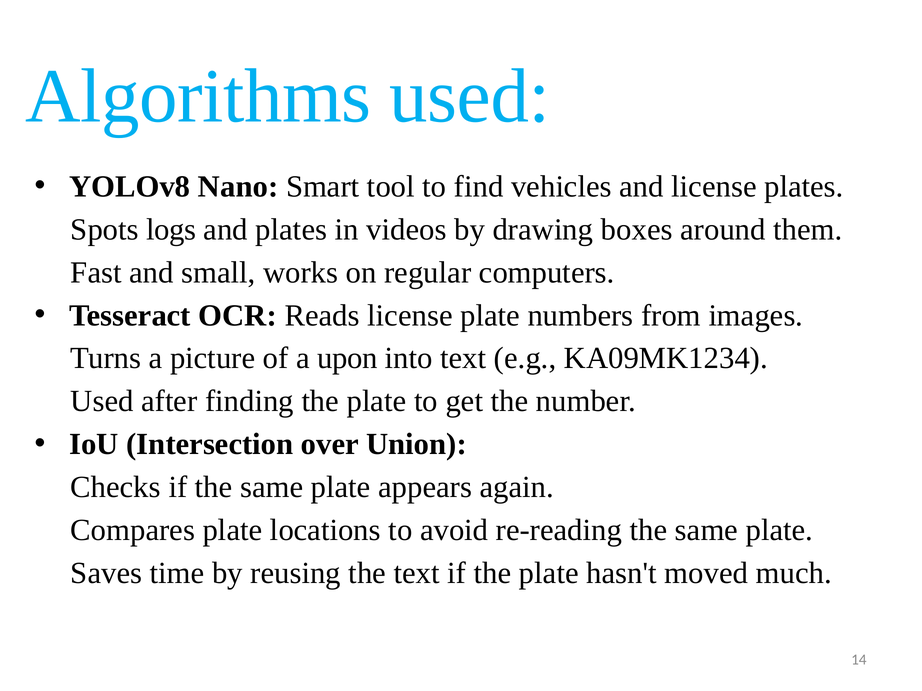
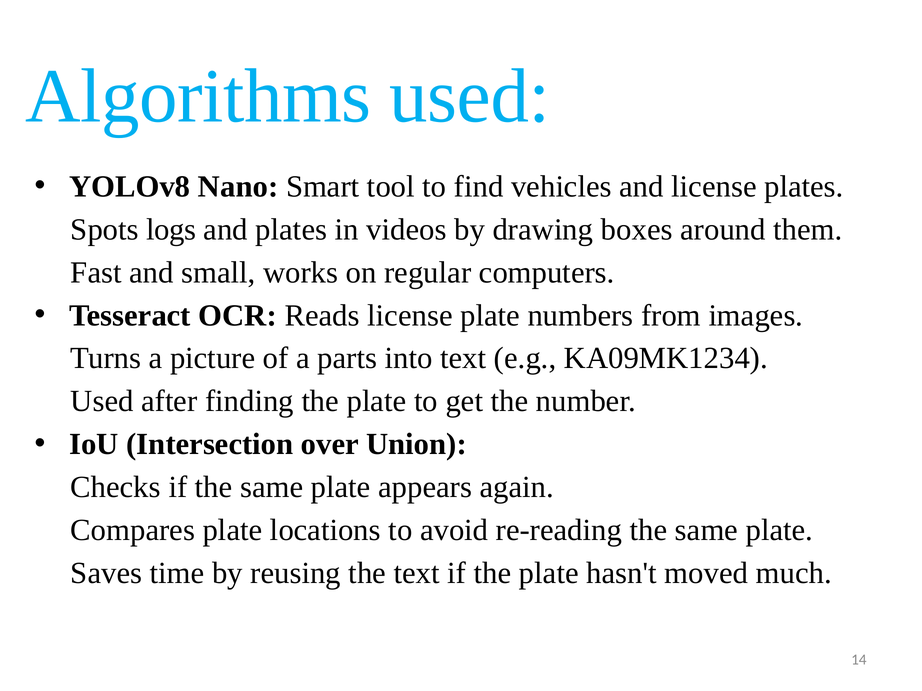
upon: upon -> parts
